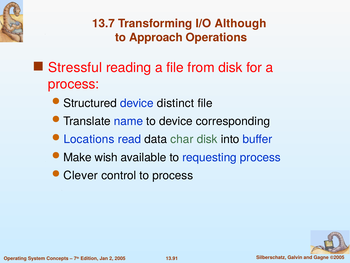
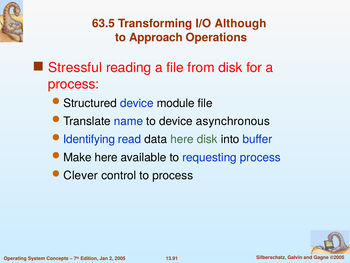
13.7: 13.7 -> 63.5
distinct: distinct -> module
corresponding: corresponding -> asynchronous
Locations: Locations -> Identifying
data char: char -> here
Make wish: wish -> here
